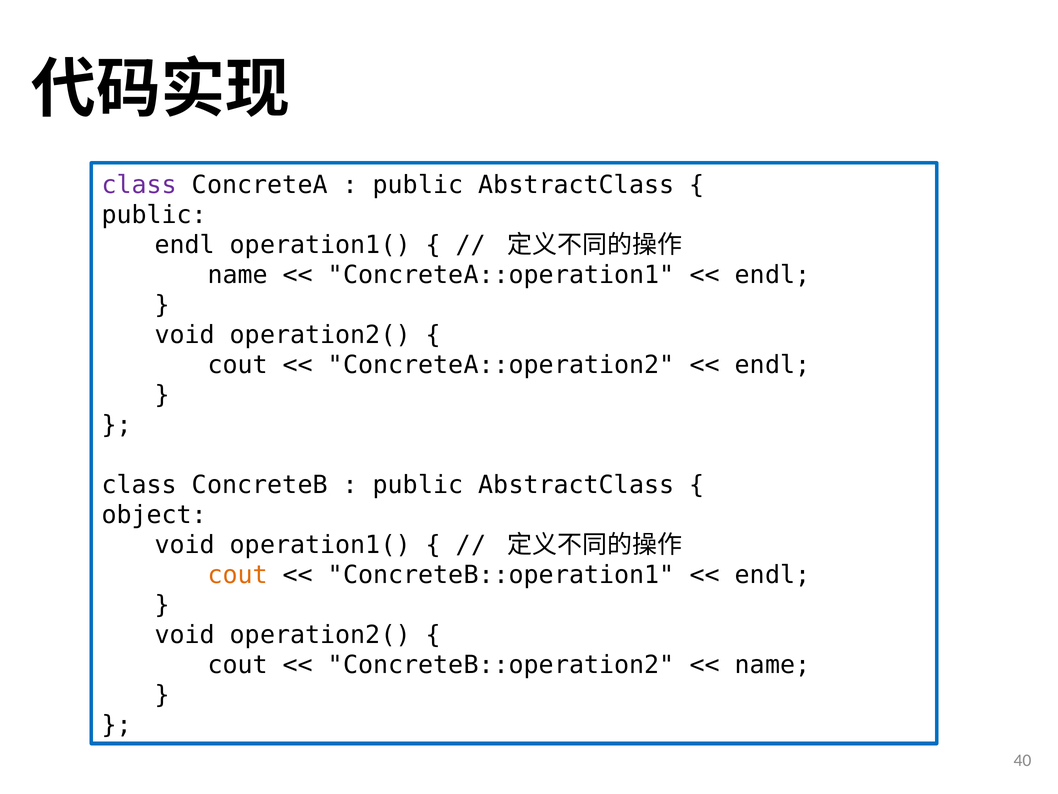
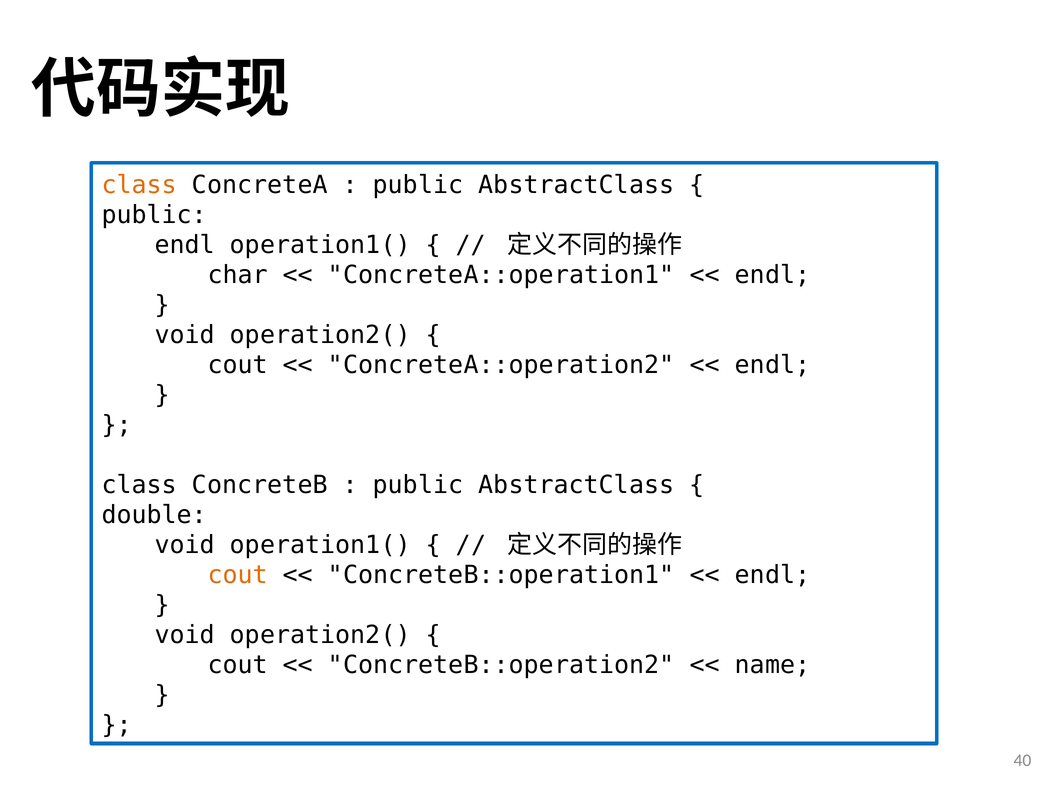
class at (139, 185) colour: purple -> orange
name at (238, 275): name -> char
object: object -> double
